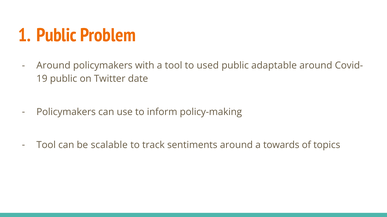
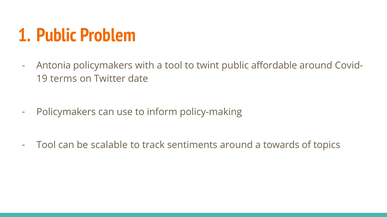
Around at (53, 66): Around -> Antonia
used: used -> twint
adaptable: adaptable -> affordable
public at (64, 79): public -> terms
